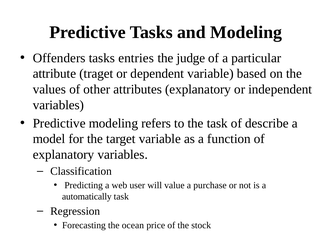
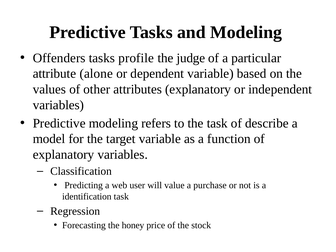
entries: entries -> profile
traget: traget -> alone
automatically: automatically -> identification
ocean: ocean -> honey
